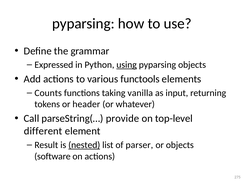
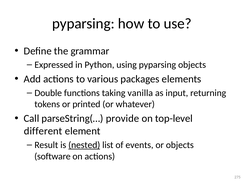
using underline: present -> none
functools: functools -> packages
Counts: Counts -> Double
header: header -> printed
parser: parser -> events
